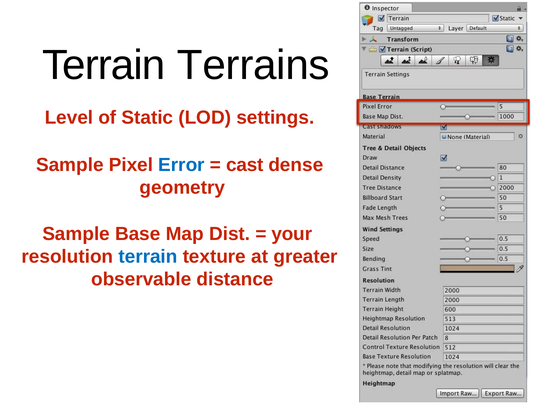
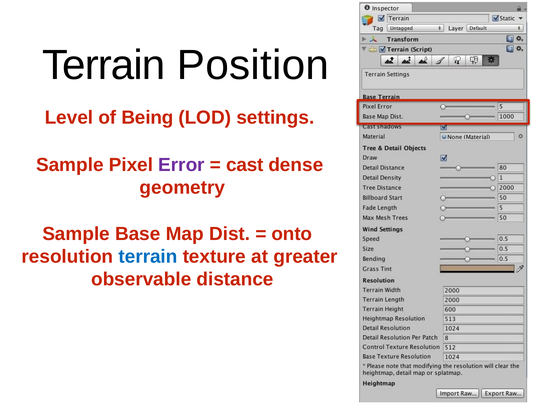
Terrains: Terrains -> Position
Static: Static -> Being
Error colour: blue -> purple
your: your -> onto
